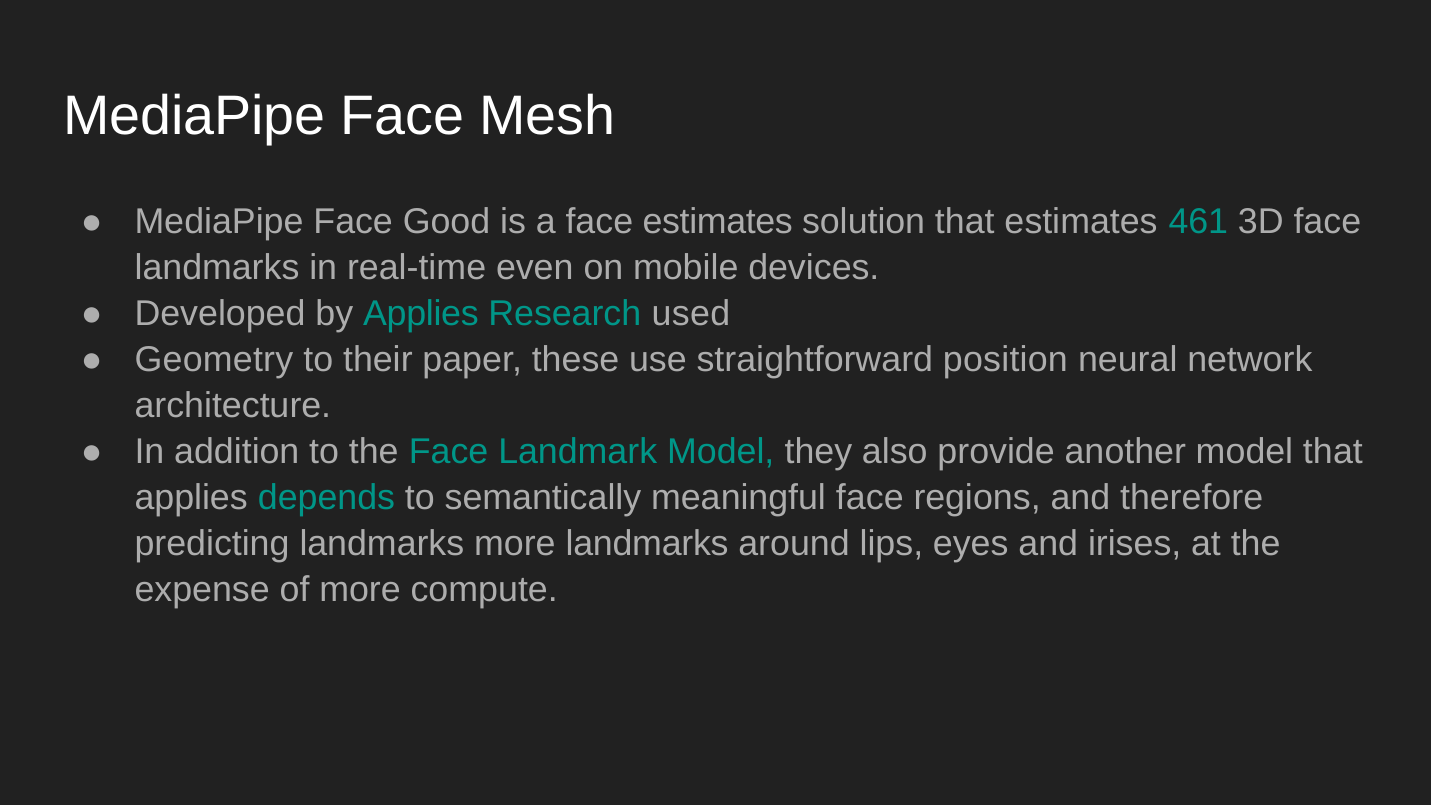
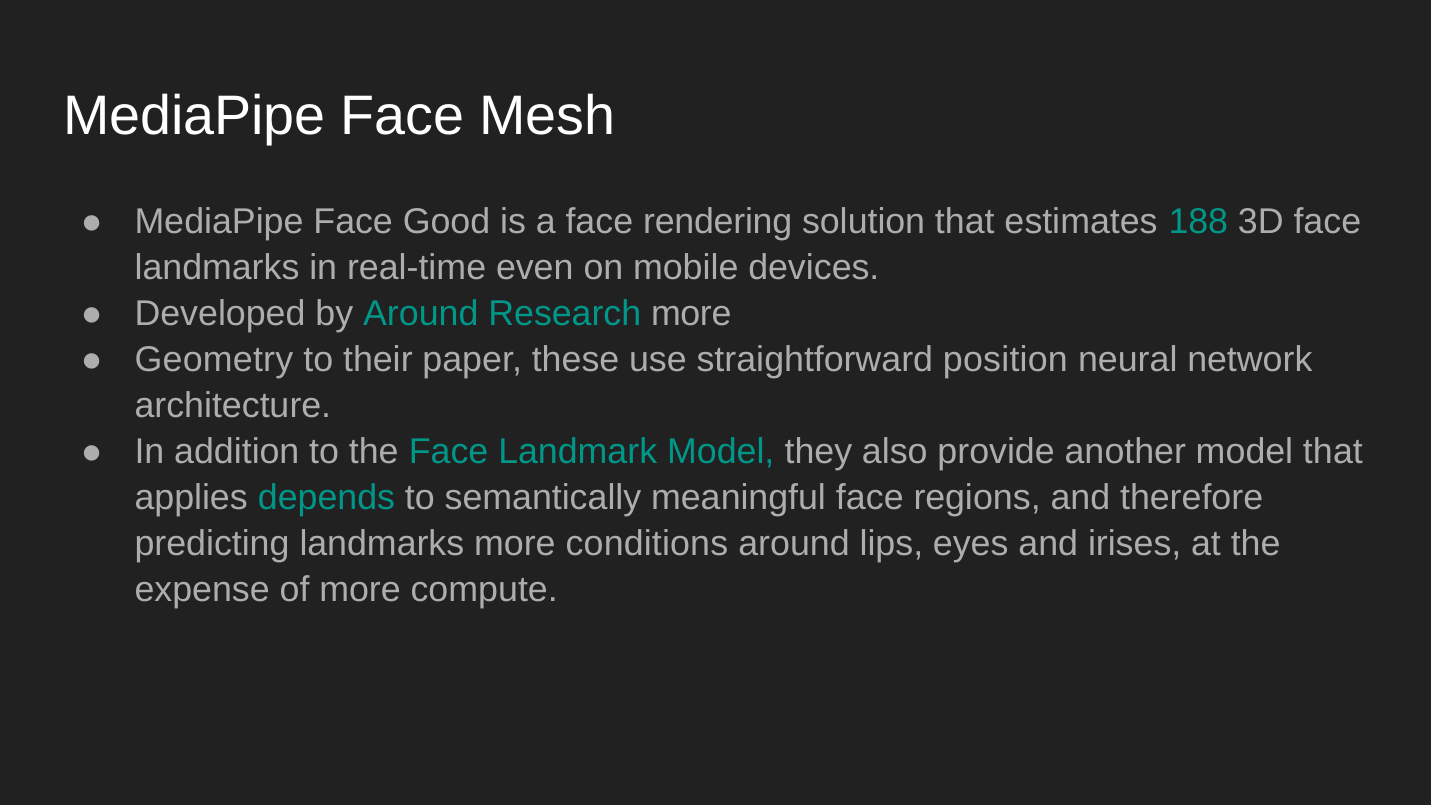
face estimates: estimates -> rendering
461: 461 -> 188
by Applies: Applies -> Around
Research used: used -> more
more landmarks: landmarks -> conditions
